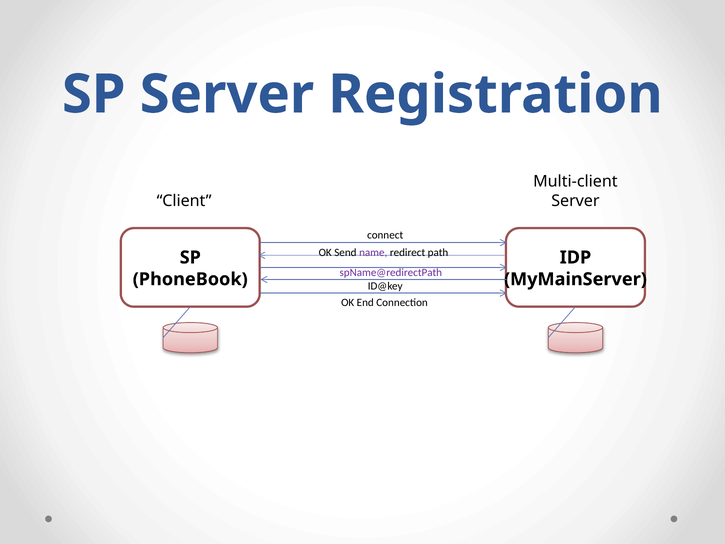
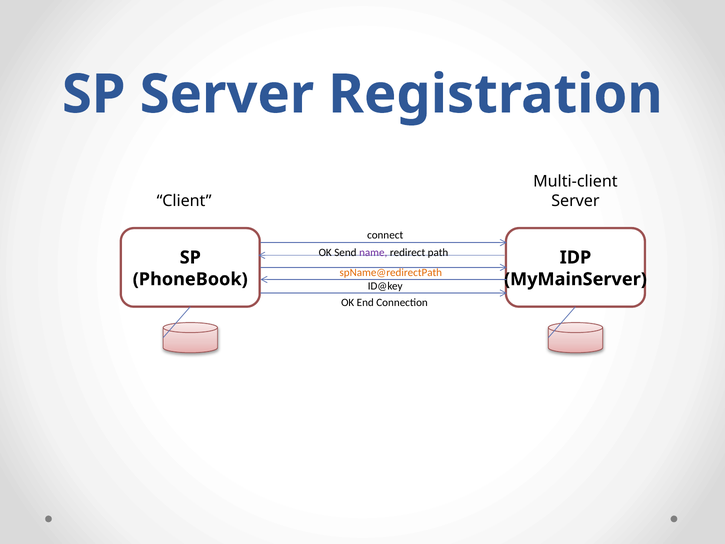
spName@redirectPath colour: purple -> orange
